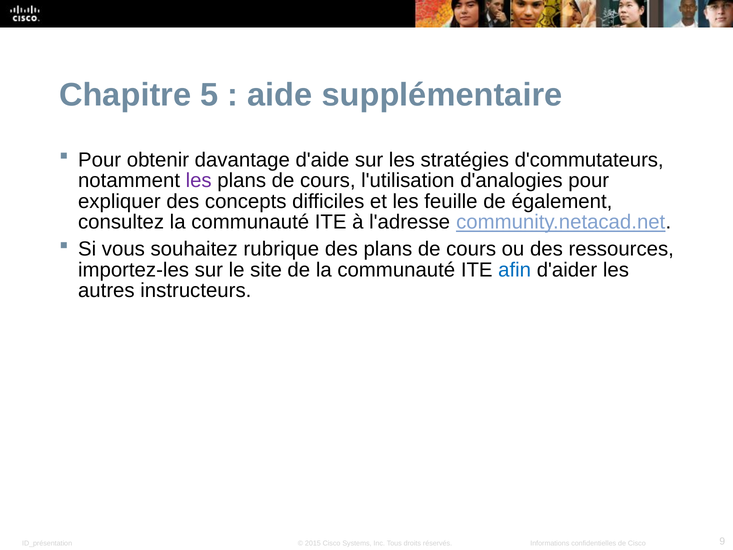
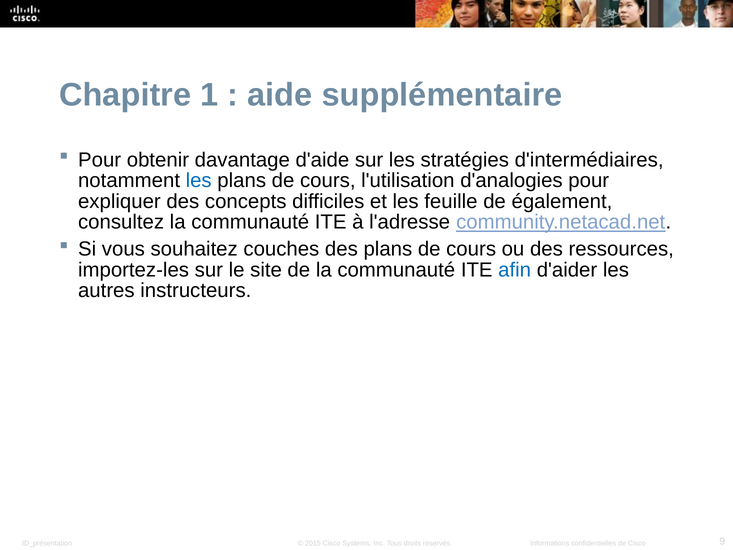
5: 5 -> 1
d'commutateurs: d'commutateurs -> d'intermédiaires
les at (199, 181) colour: purple -> blue
rubrique: rubrique -> couches
